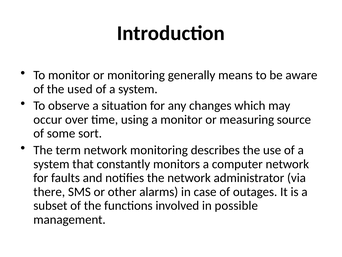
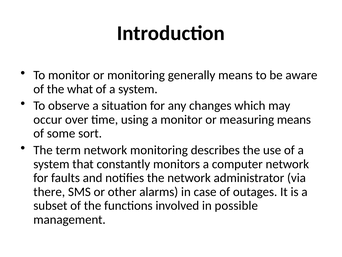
used: used -> what
measuring source: source -> means
